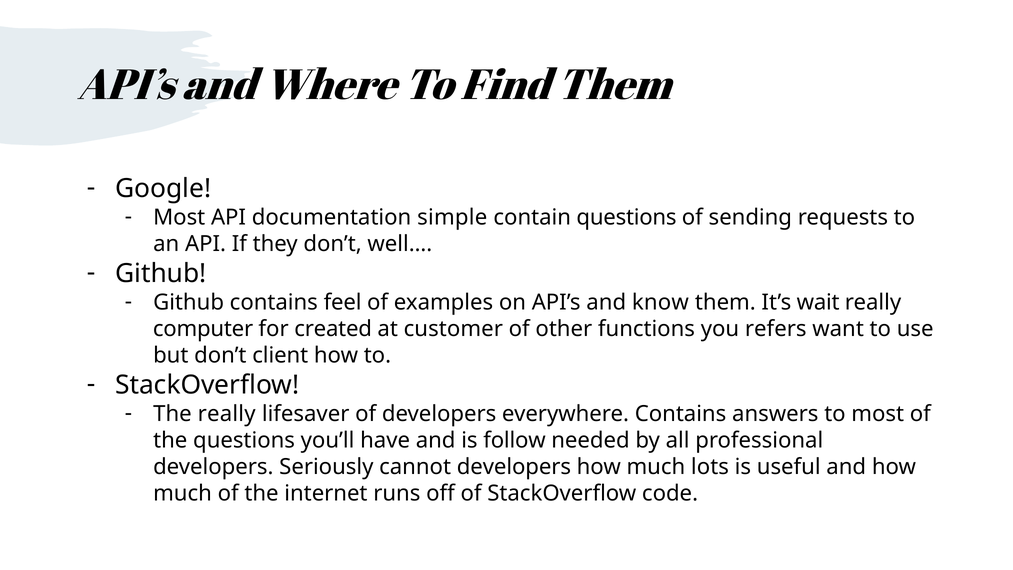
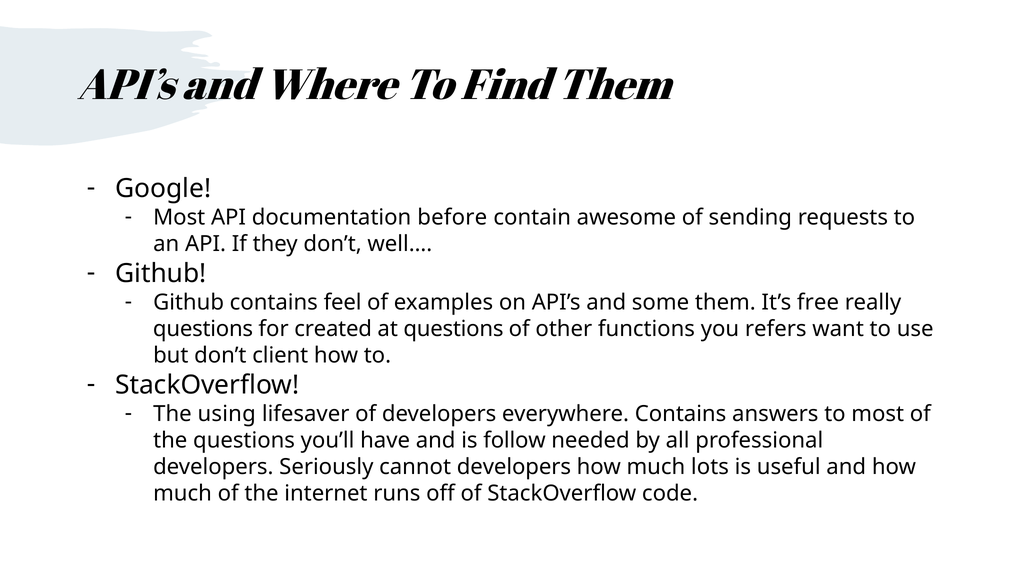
simple: simple -> before
contain questions: questions -> awesome
know: know -> some
wait: wait -> free
computer at (203, 329): computer -> questions
at customer: customer -> questions
The really: really -> using
